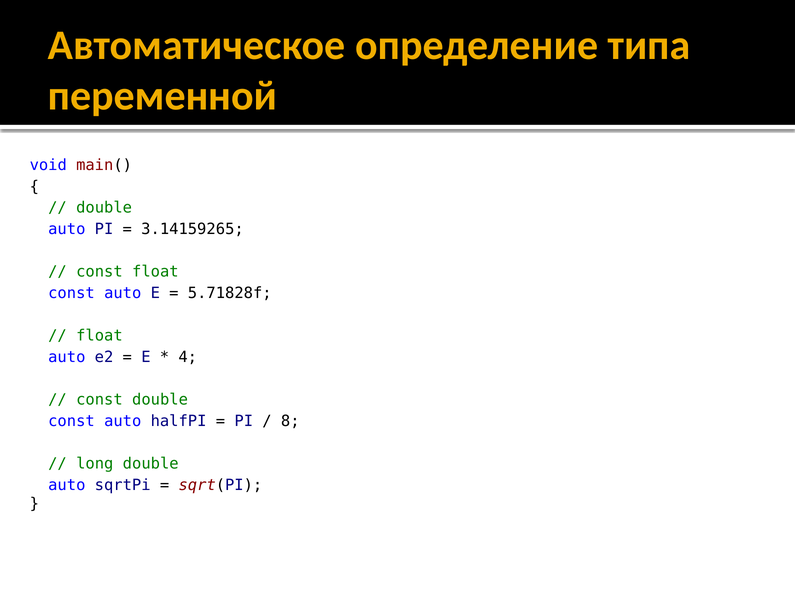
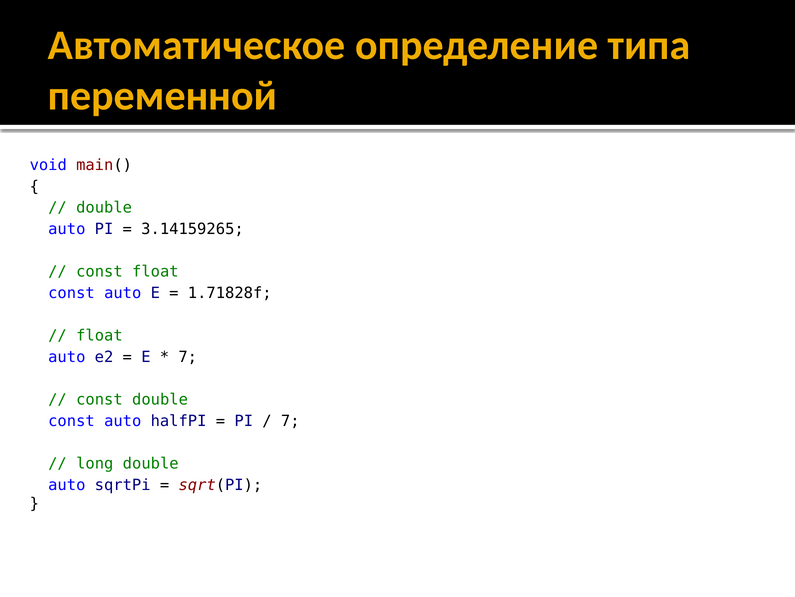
5.71828f: 5.71828f -> 1.71828f
4 at (188, 357): 4 -> 7
8 at (290, 421): 8 -> 7
